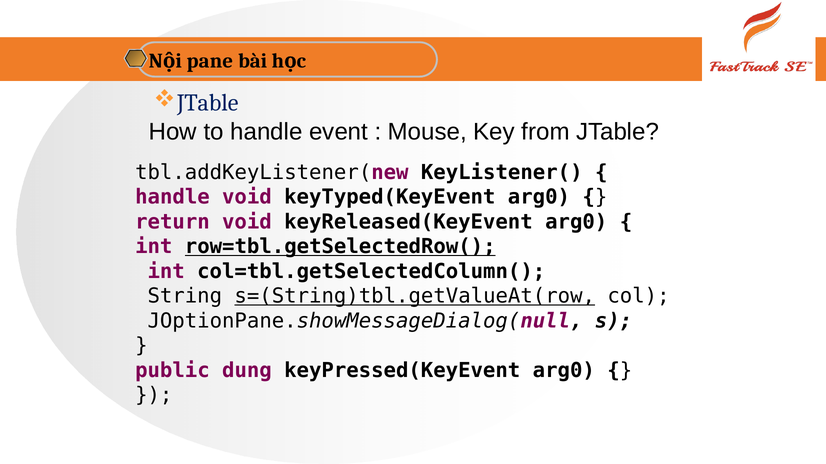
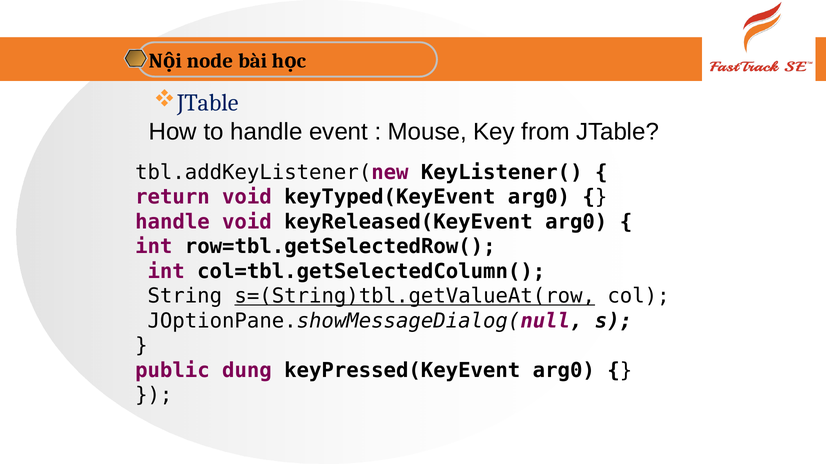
pane: pane -> node
handle at (172, 197): handle -> return
return at (172, 222): return -> handle
row=tbl.getSelectedRow( underline: present -> none
